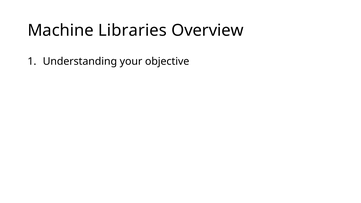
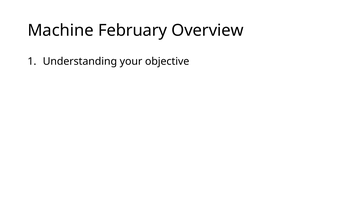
Libraries: Libraries -> February
